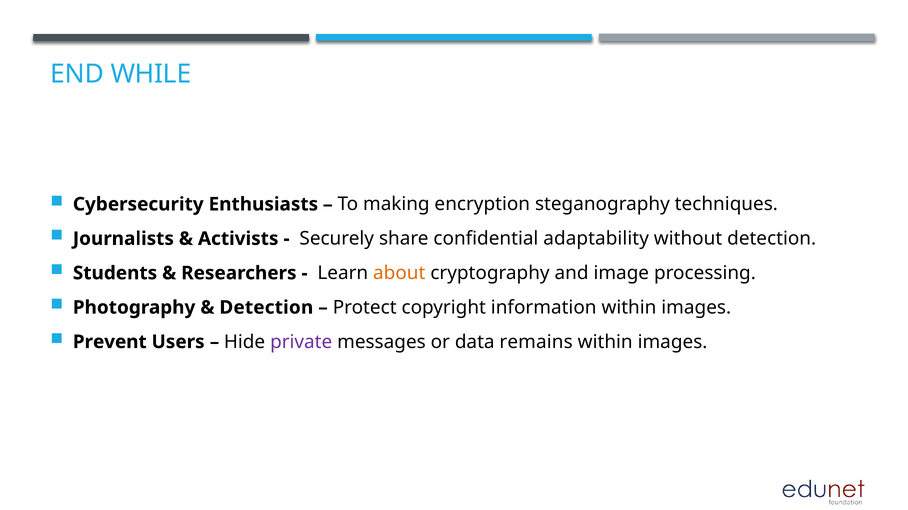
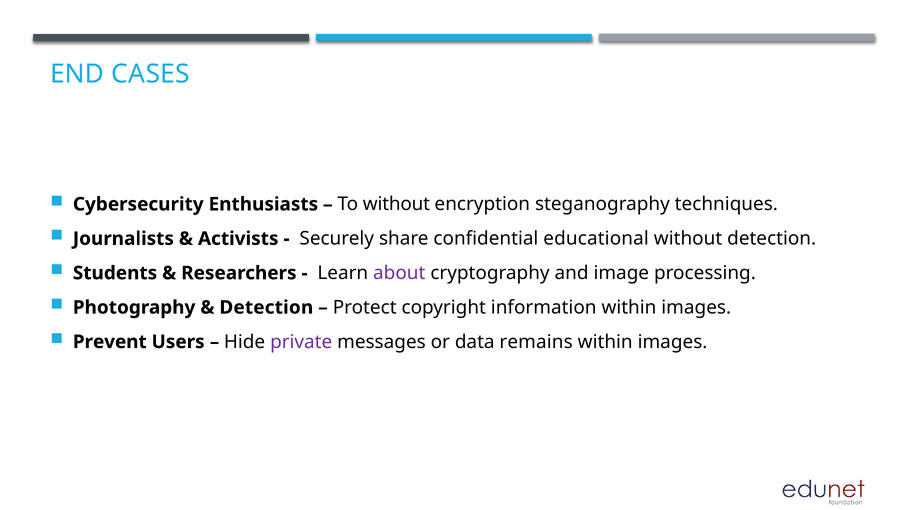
WHILE: WHILE -> CASES
To making: making -> without
adaptability: adaptability -> educational
about colour: orange -> purple
